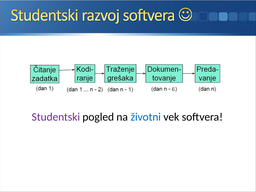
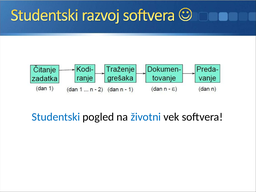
Studentski colour: purple -> blue
